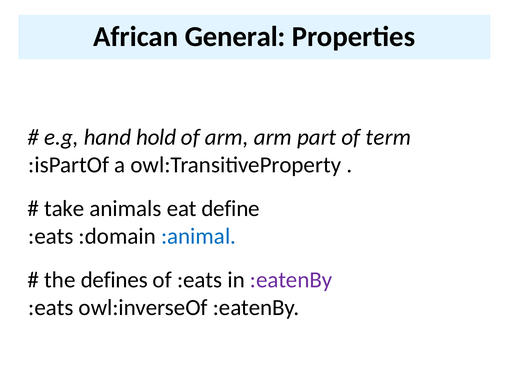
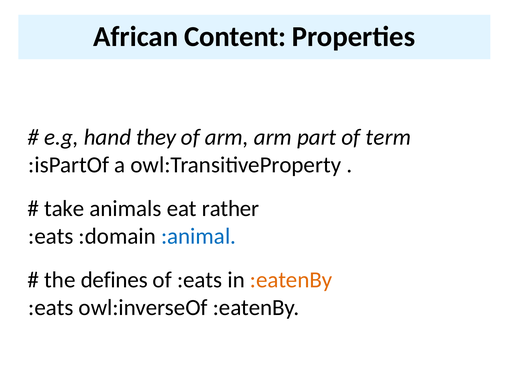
General: General -> Content
hold: hold -> they
define: define -> rather
:eatenBy at (291, 280) colour: purple -> orange
